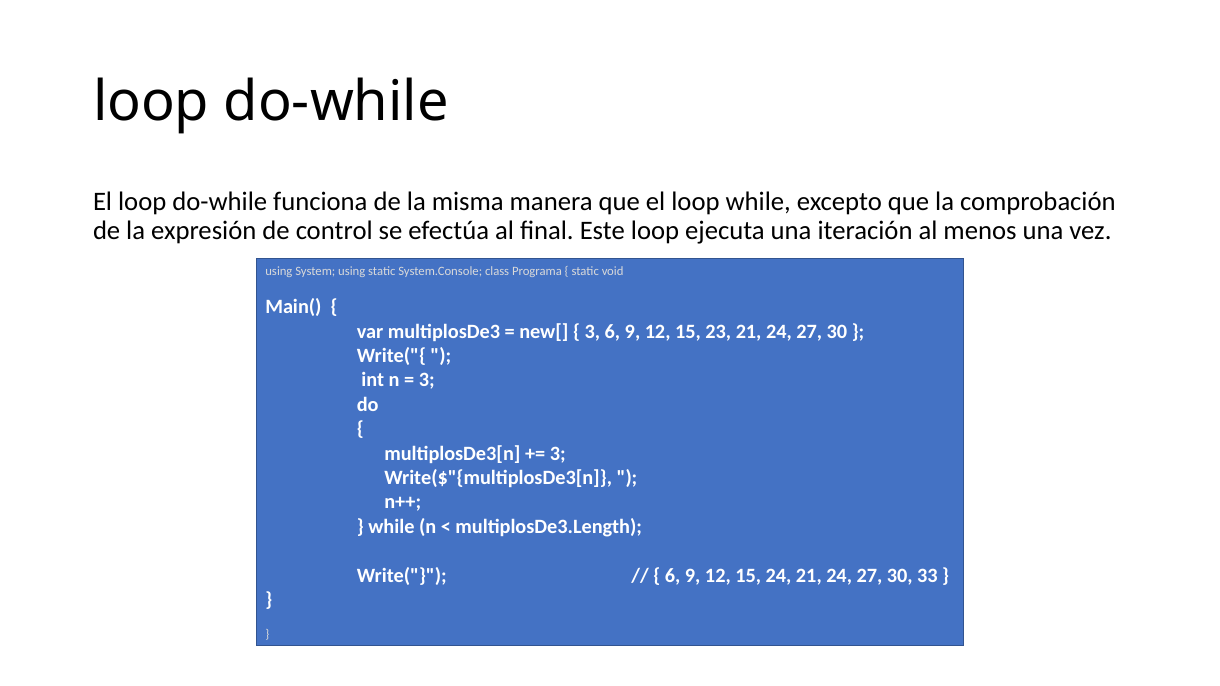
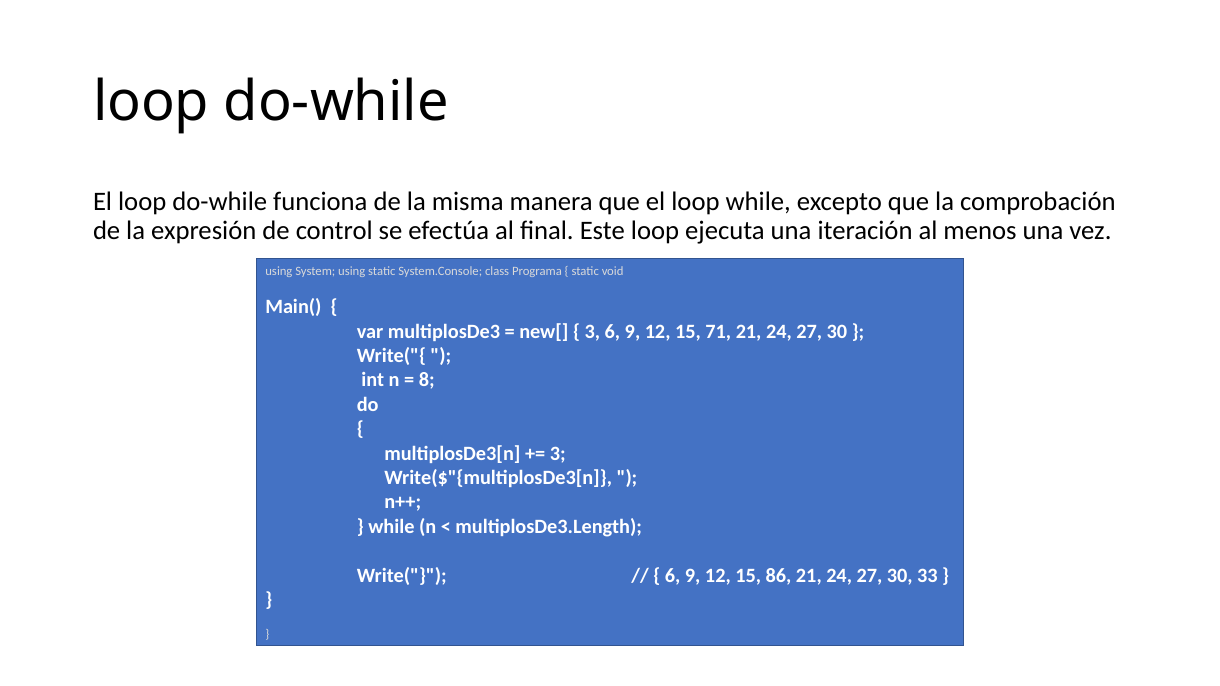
23: 23 -> 71
3 at (427, 380): 3 -> 8
15 24: 24 -> 86
